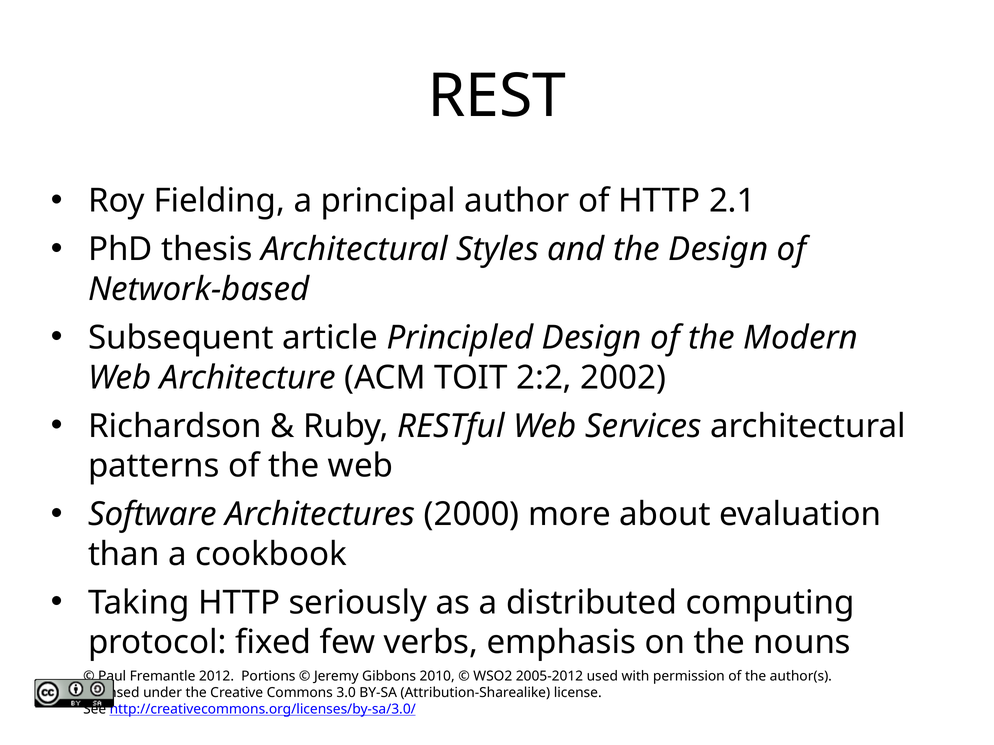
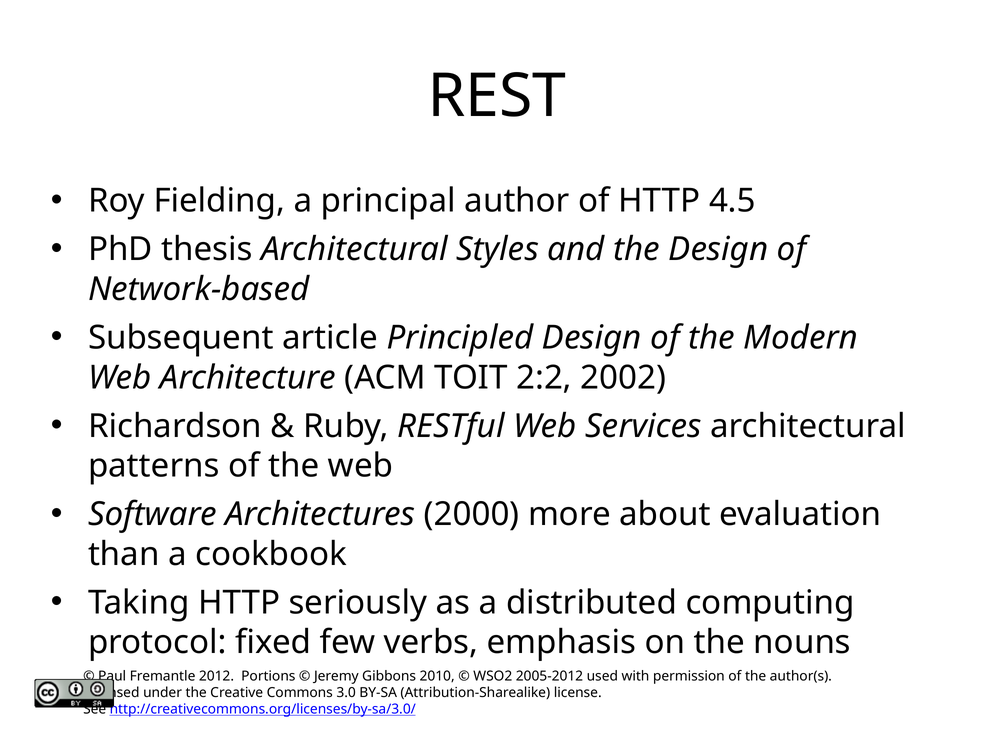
2.1: 2.1 -> 4.5
